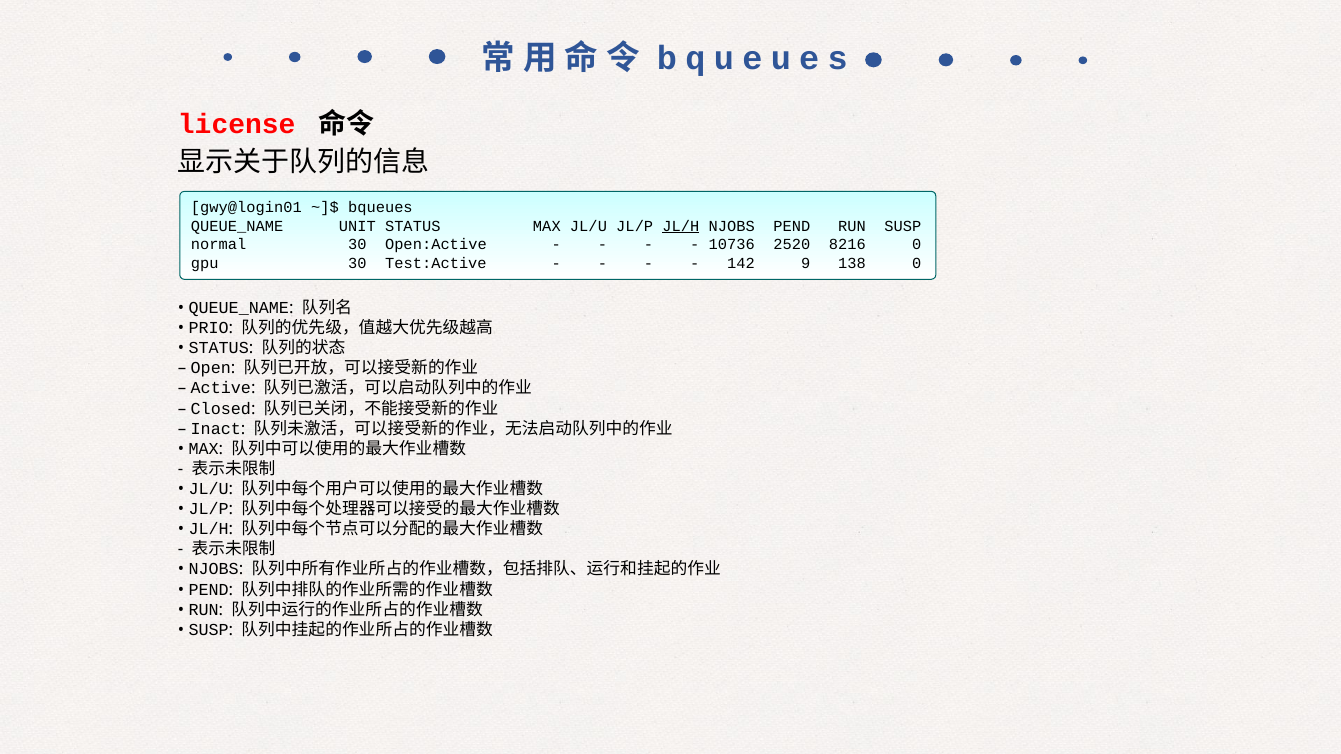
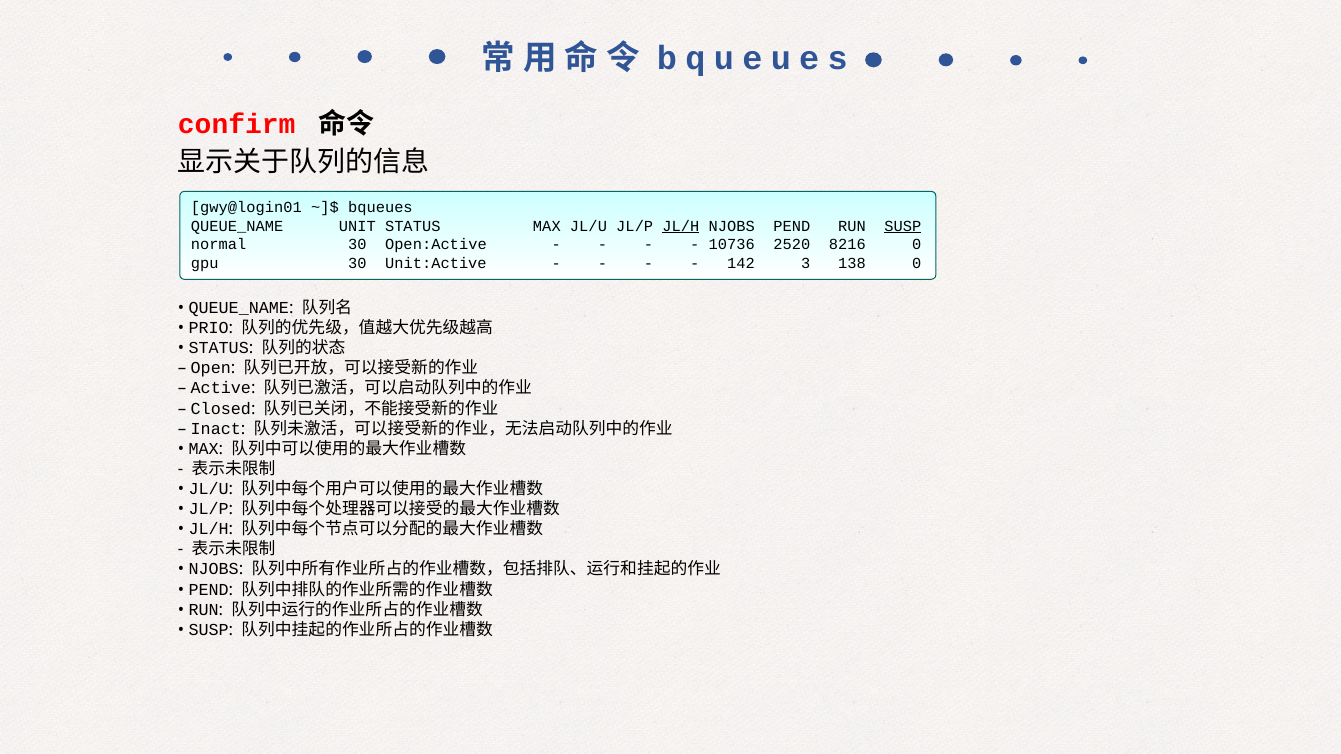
license: license -> confirm
SUSP at (903, 226) underline: none -> present
Test:Active: Test:Active -> Unit:Active
9: 9 -> 3
